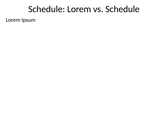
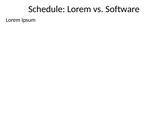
vs Schedule: Schedule -> Software
